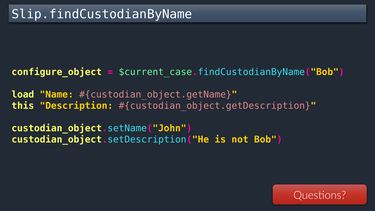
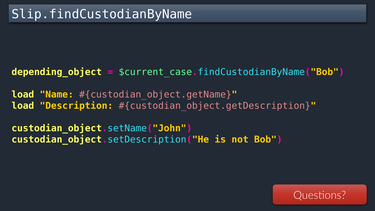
configure_object: configure_object -> depending_object
this at (23, 106): this -> load
